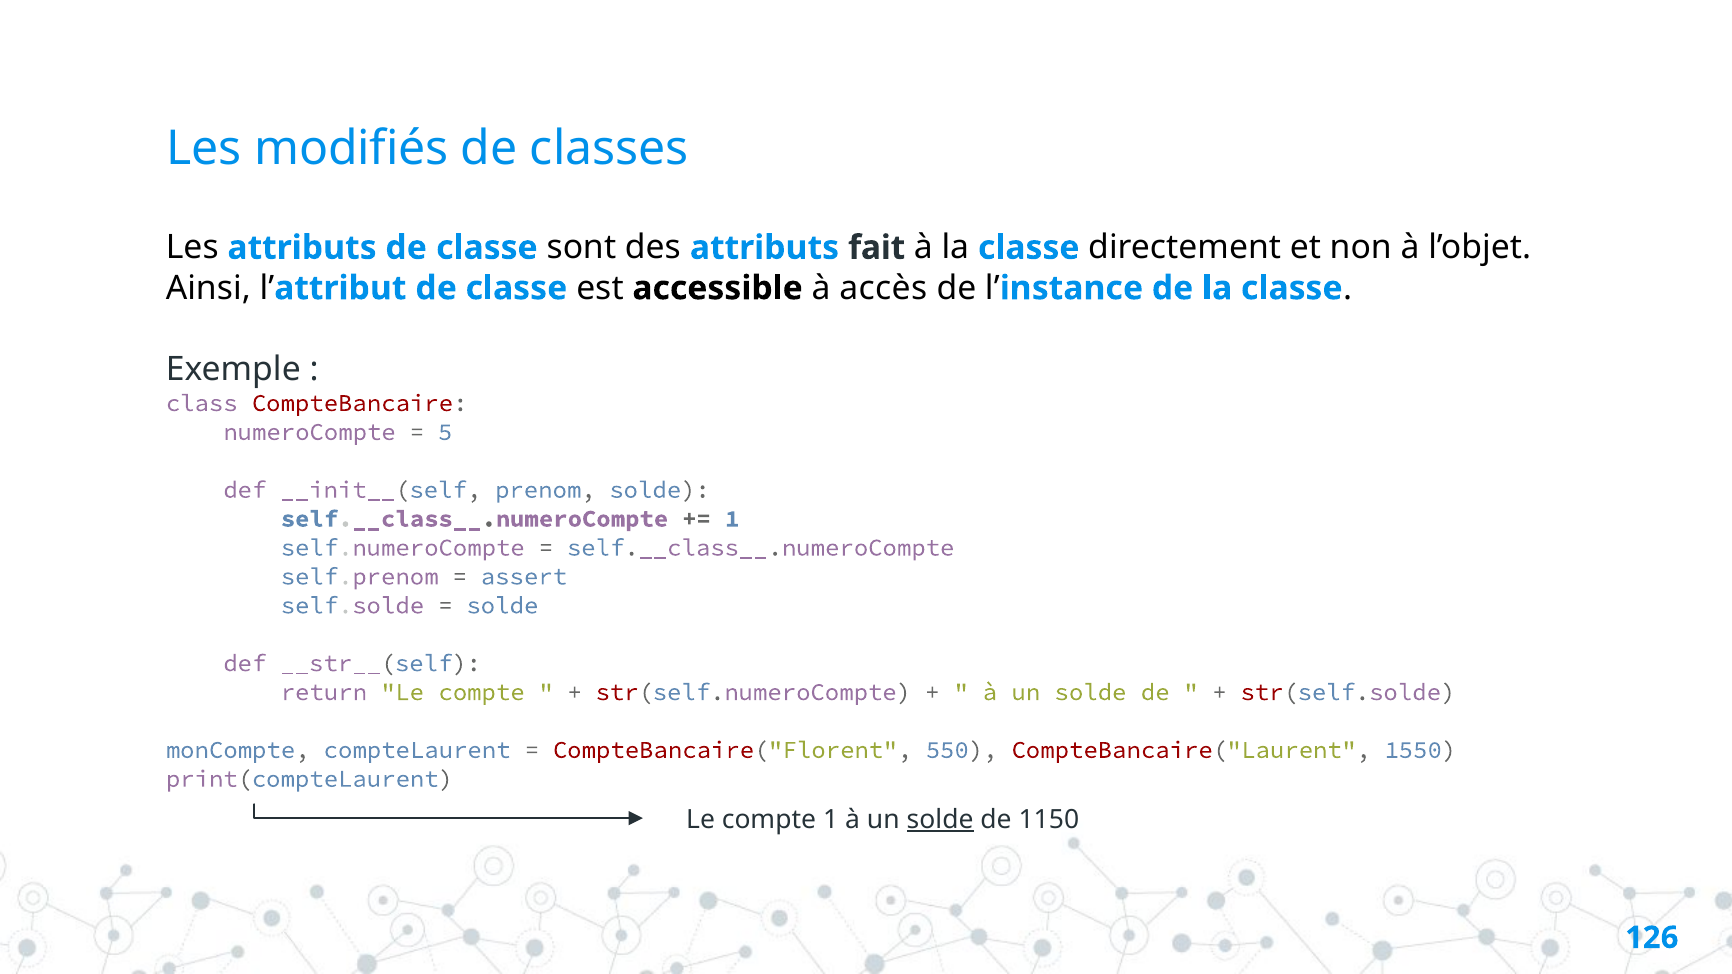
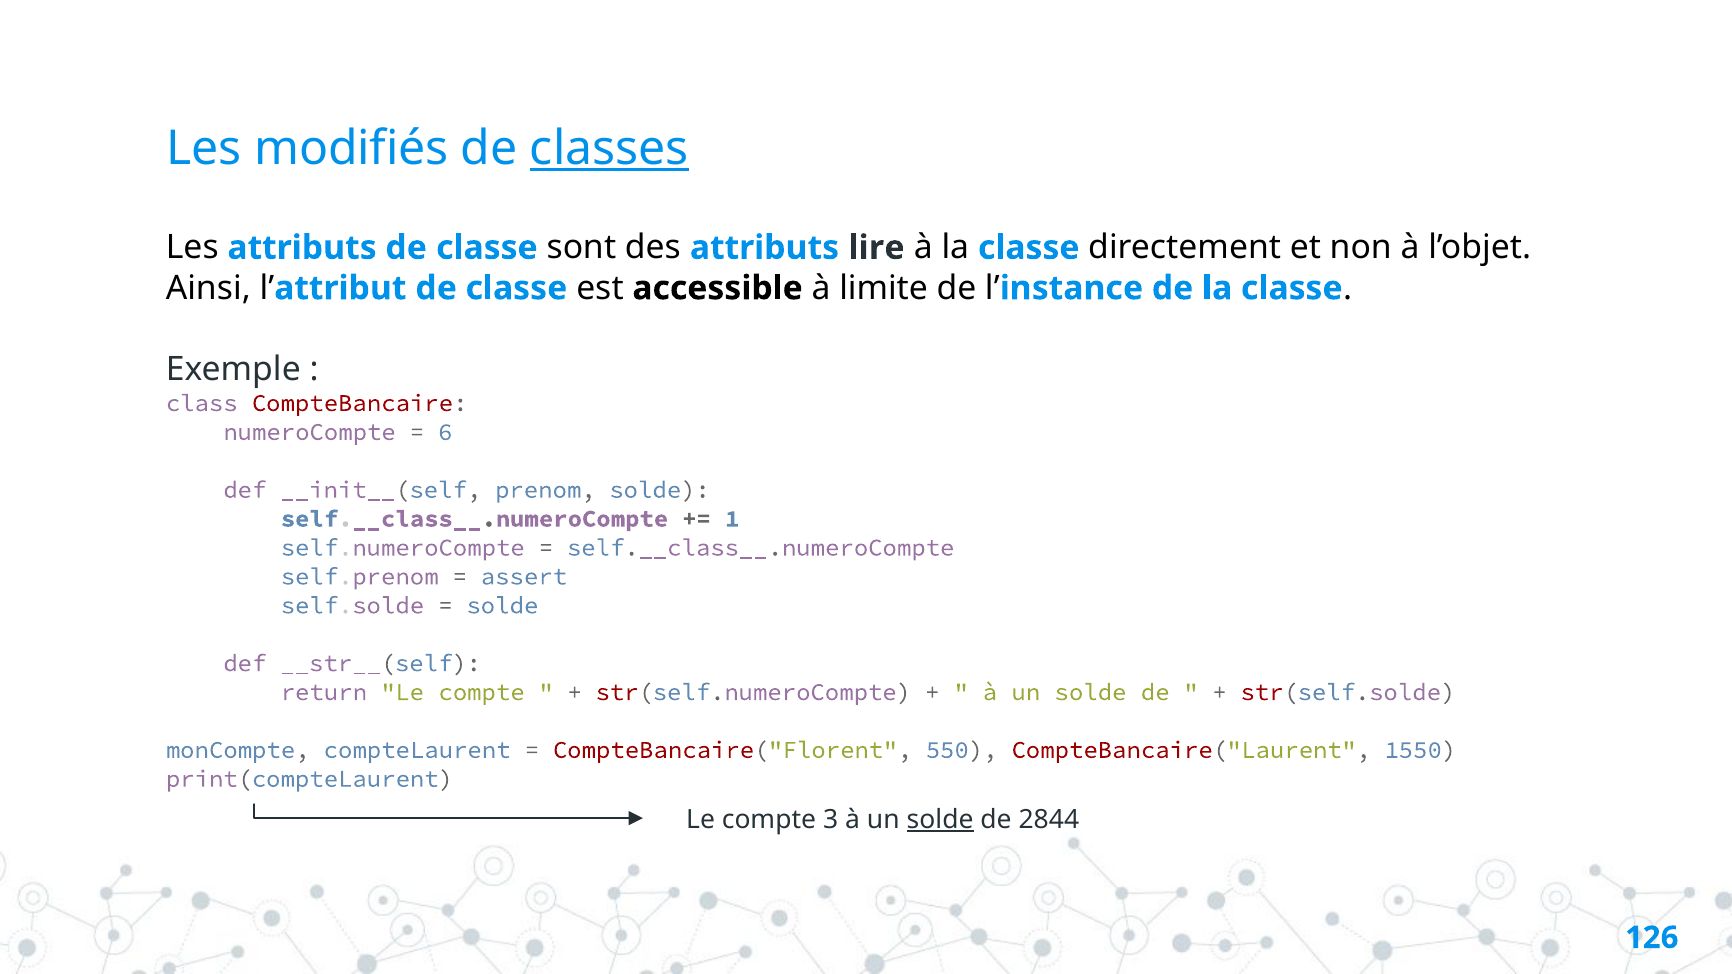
classes underline: none -> present
fait: fait -> lire
accès: accès -> limite
5: 5 -> 6
compte 1: 1 -> 3
1150: 1150 -> 2844
